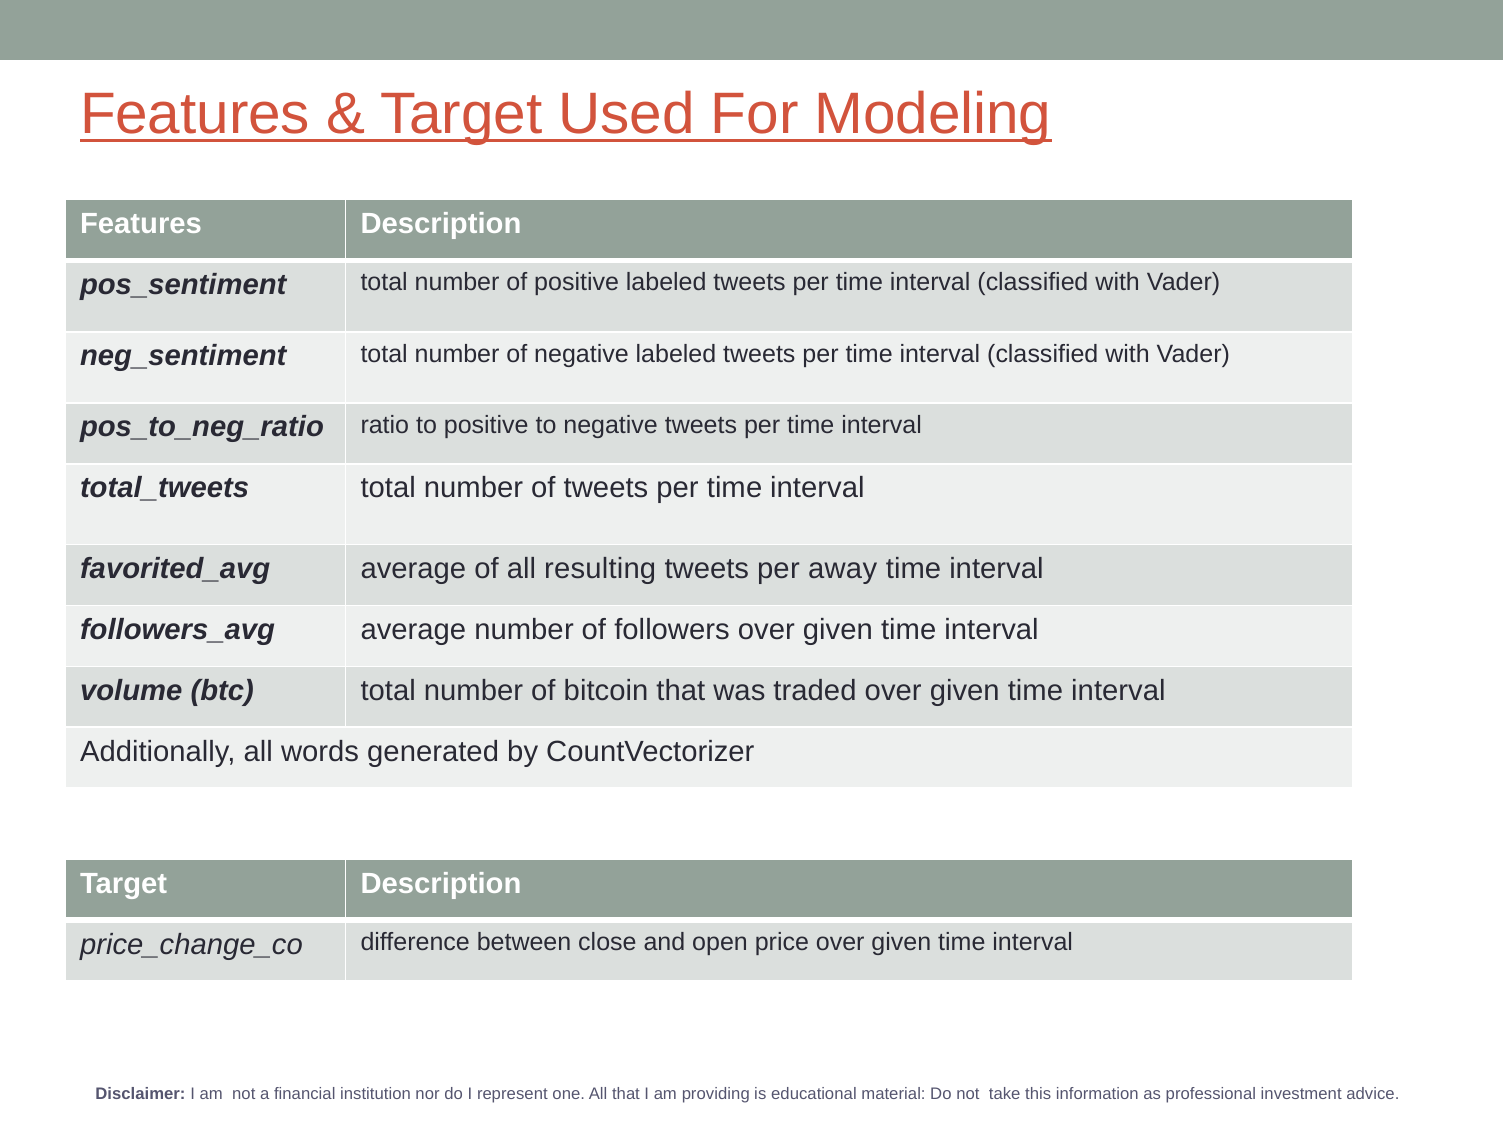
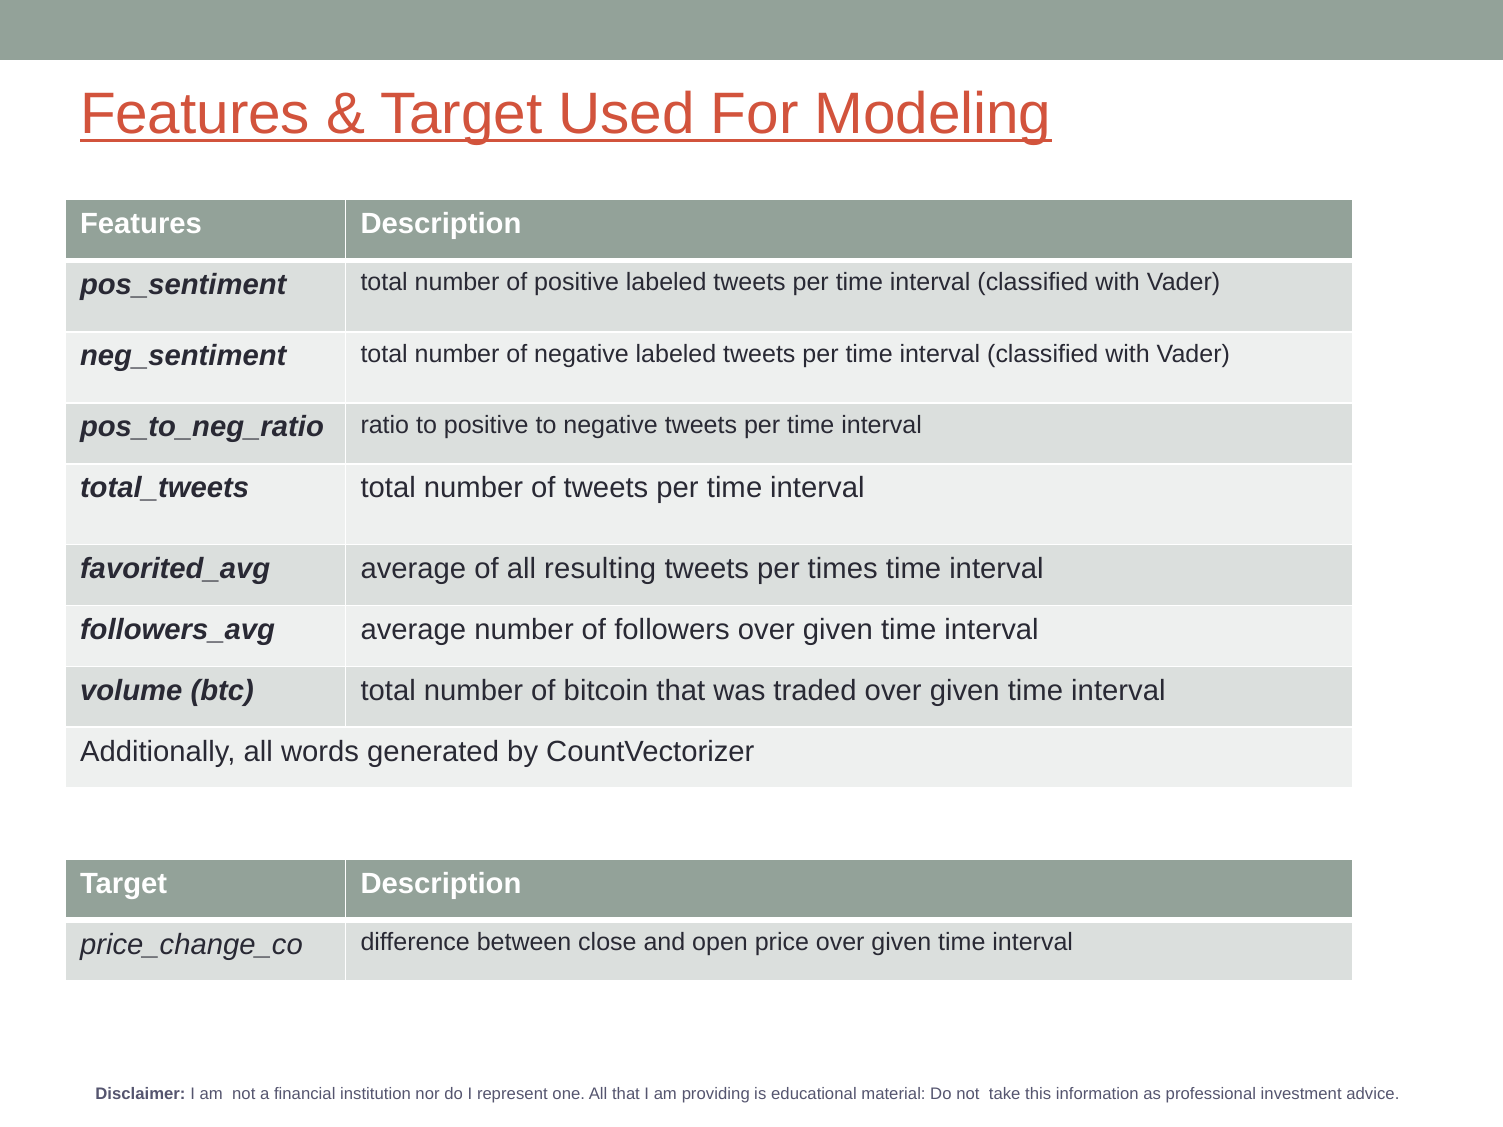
away: away -> times
